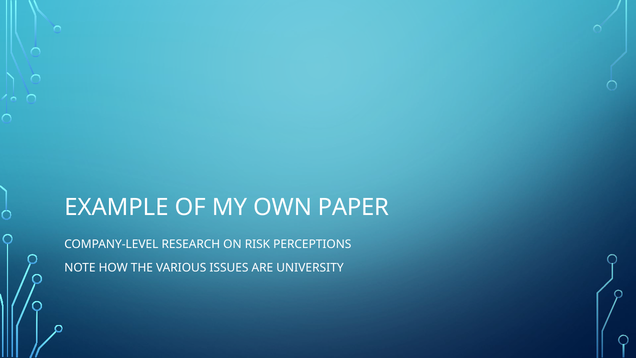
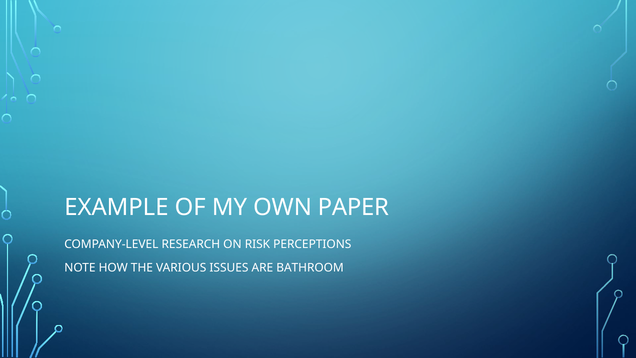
UNIVERSITY: UNIVERSITY -> BATHROOM
